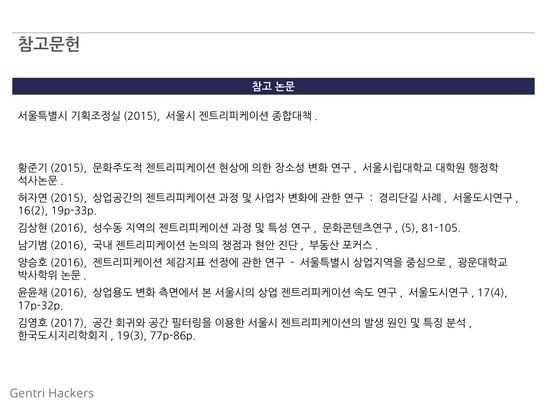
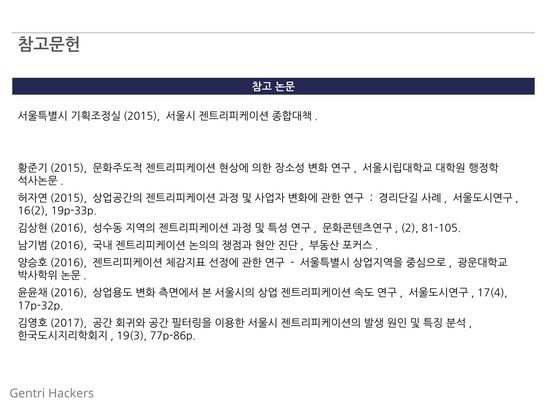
5: 5 -> 2
